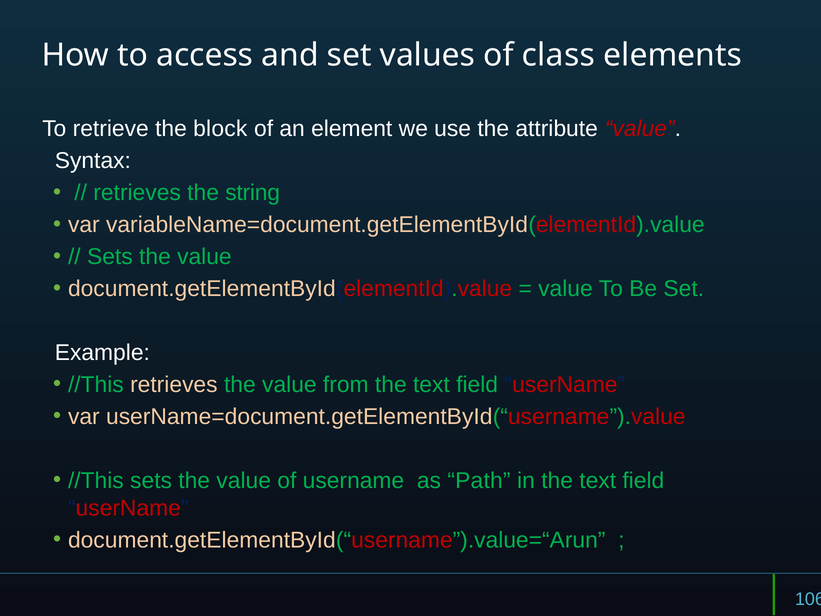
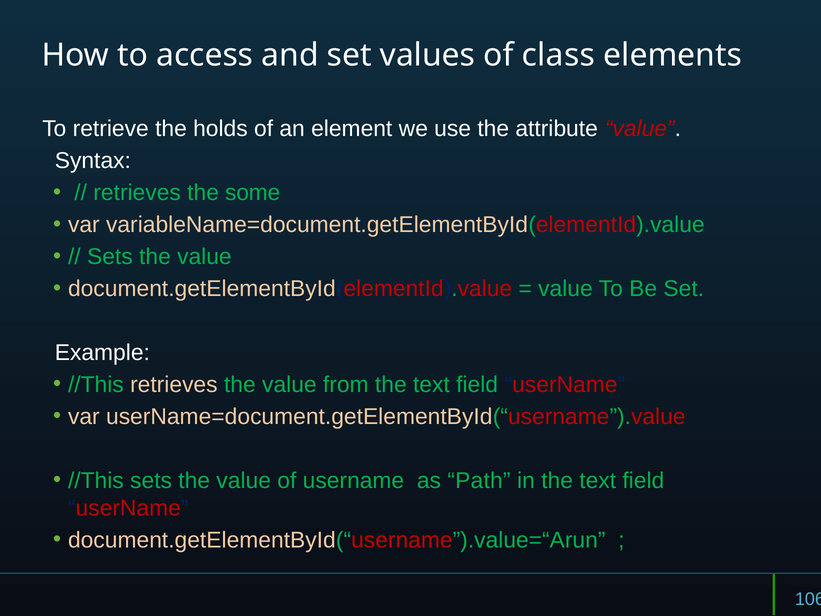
block: block -> holds
string: string -> some
